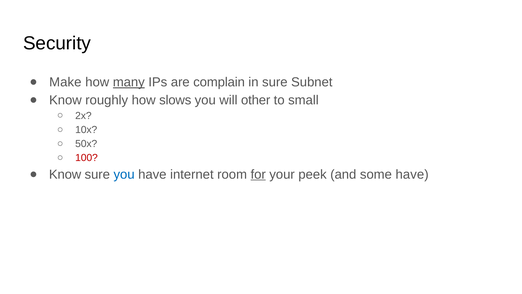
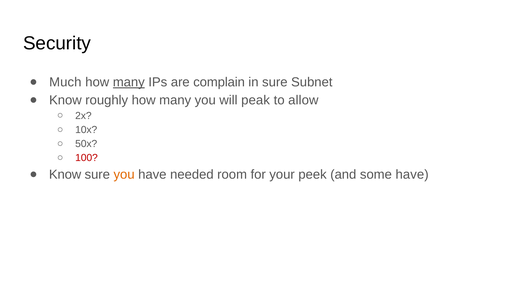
Make: Make -> Much
roughly how slows: slows -> many
other: other -> peak
small: small -> allow
you at (124, 174) colour: blue -> orange
internet: internet -> needed
for underline: present -> none
